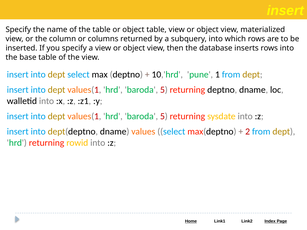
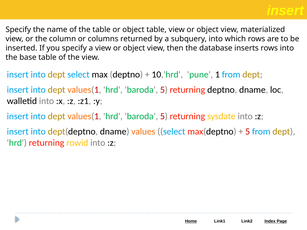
2 at (248, 132): 2 -> 5
